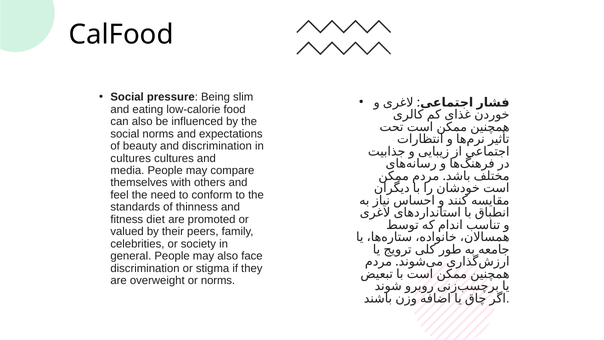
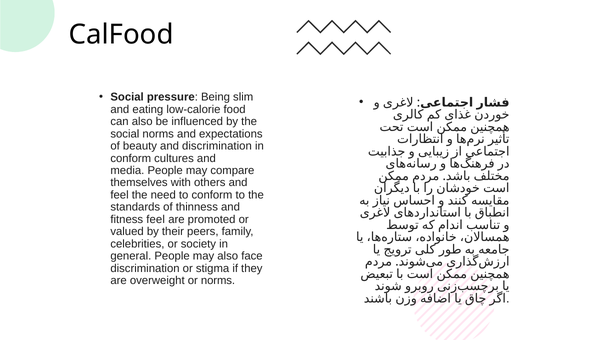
cultures at (131, 158): cultures -> conform
fitness diet: diet -> feel
